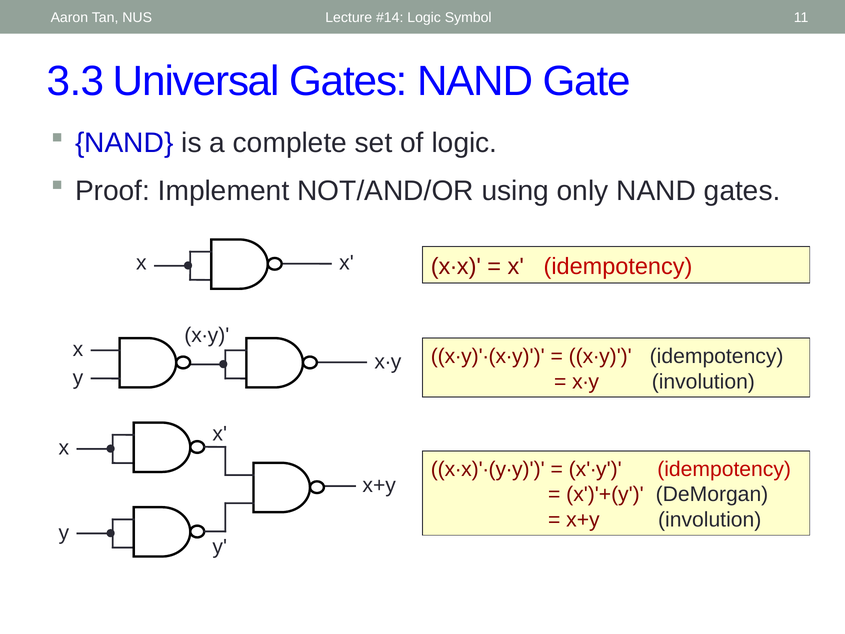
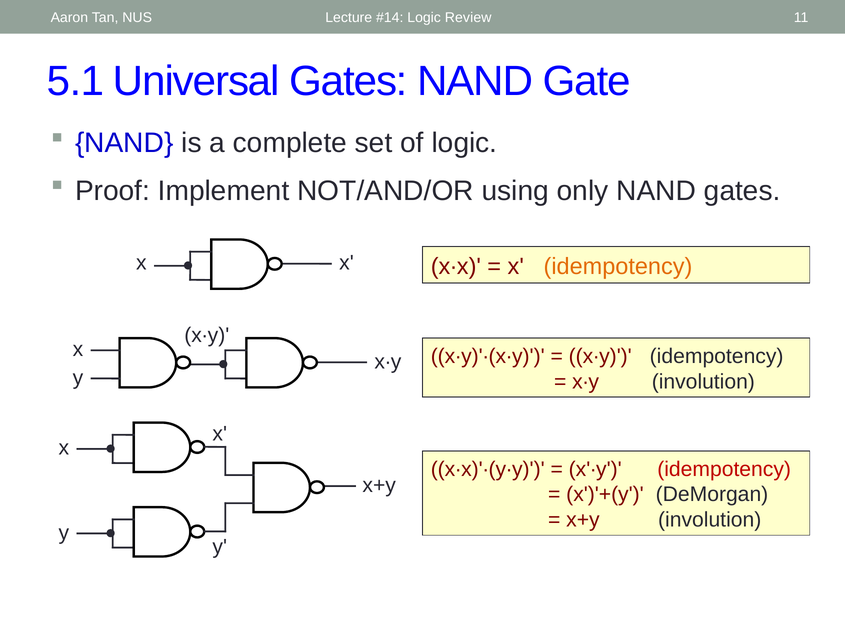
Symbol: Symbol -> Review
3.3: 3.3 -> 5.1
idempotency at (618, 266) colour: red -> orange
